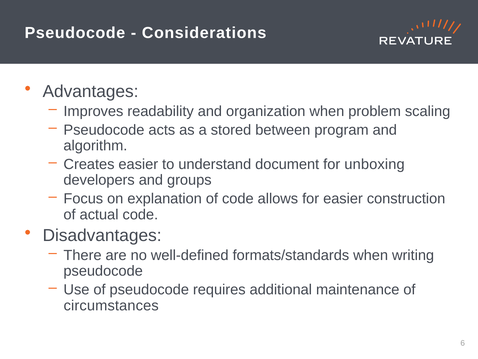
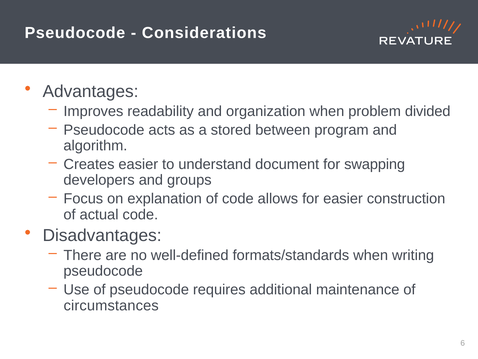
scaling: scaling -> divided
unboxing: unboxing -> swapping
